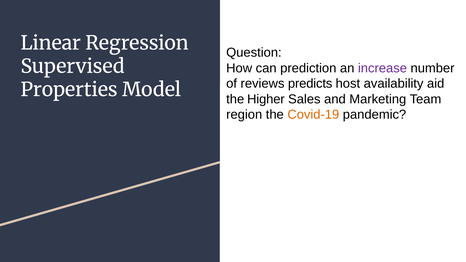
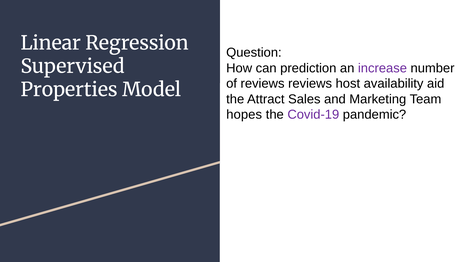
reviews predicts: predicts -> reviews
Higher: Higher -> Attract
region: region -> hopes
Covid-19 colour: orange -> purple
